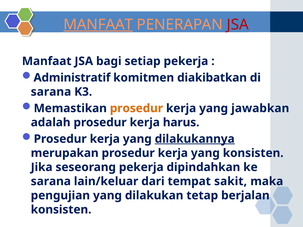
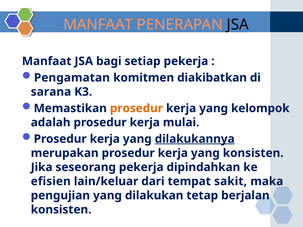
MANFAAT at (98, 25) underline: present -> none
JSA at (238, 25) colour: red -> black
Administratif: Administratif -> Pengamatan
jawabkan: jawabkan -> kelompok
harus: harus -> mulai
sarana at (51, 182): sarana -> efisien
